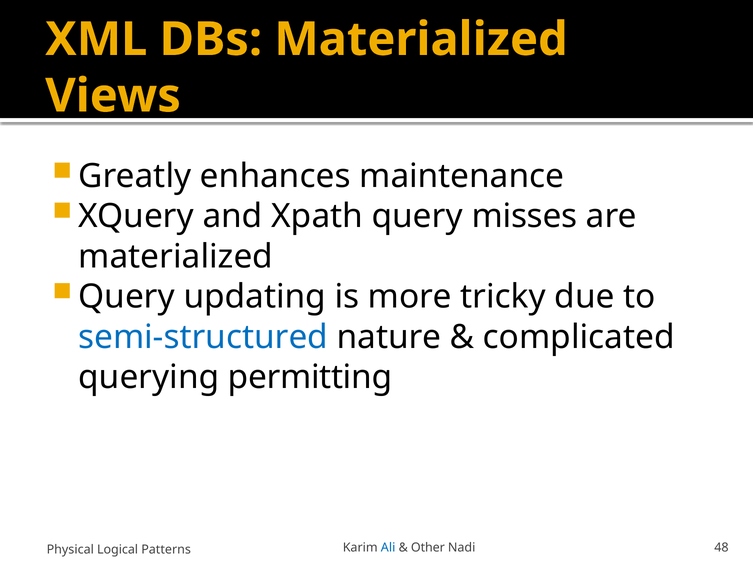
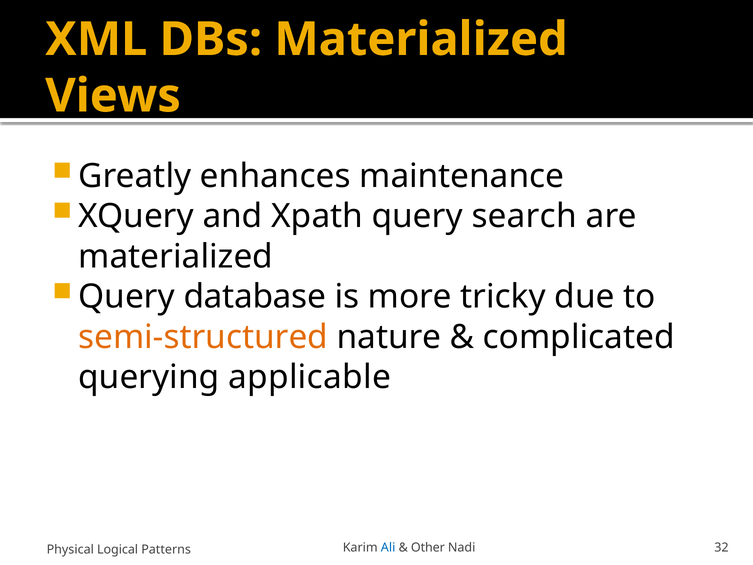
misses: misses -> search
updating: updating -> database
semi-structured colour: blue -> orange
permitting: permitting -> applicable
48: 48 -> 32
